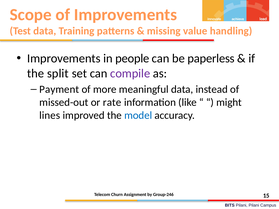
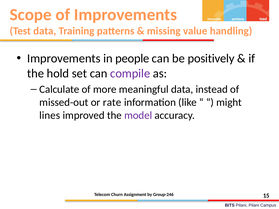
paperless: paperless -> positively
split: split -> hold
Payment: Payment -> Calculate
model colour: blue -> purple
